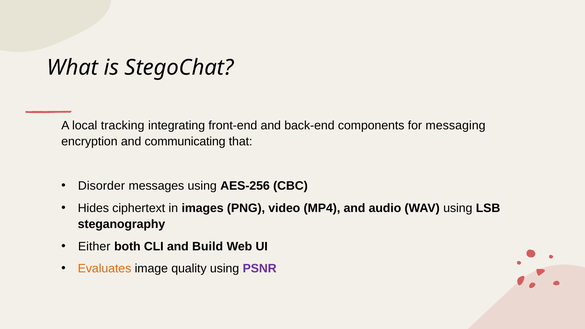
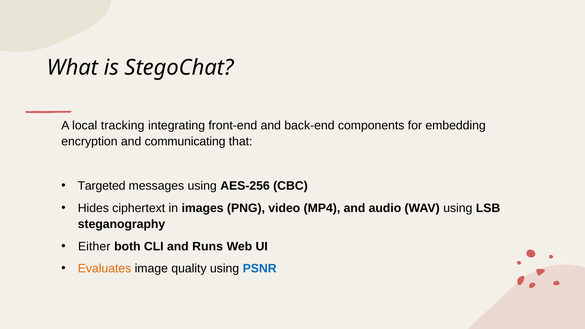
messaging: messaging -> embedding
Disorder: Disorder -> Targeted
Build: Build -> Runs
PSNR colour: purple -> blue
